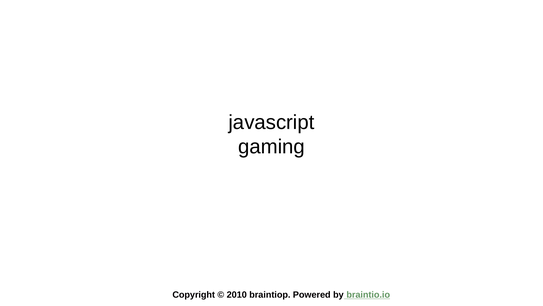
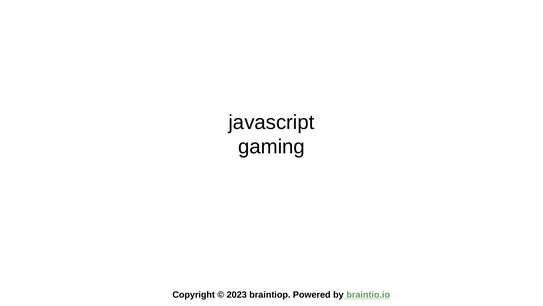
2010: 2010 -> 2023
